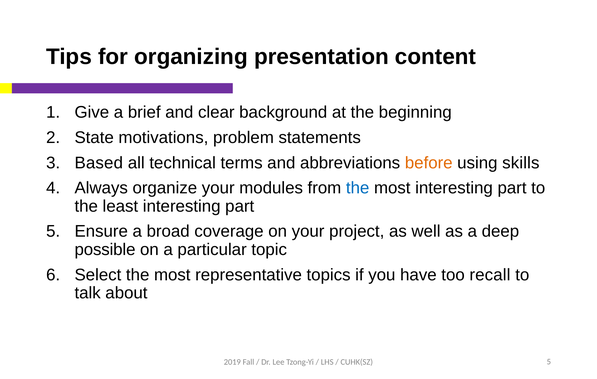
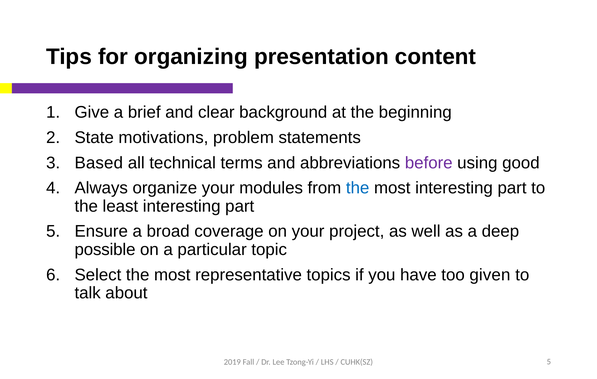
before colour: orange -> purple
skills: skills -> good
recall: recall -> given
